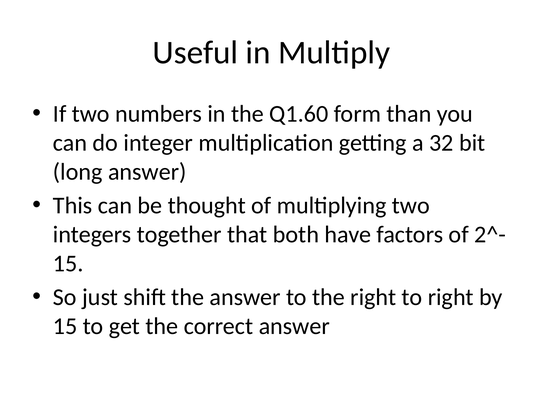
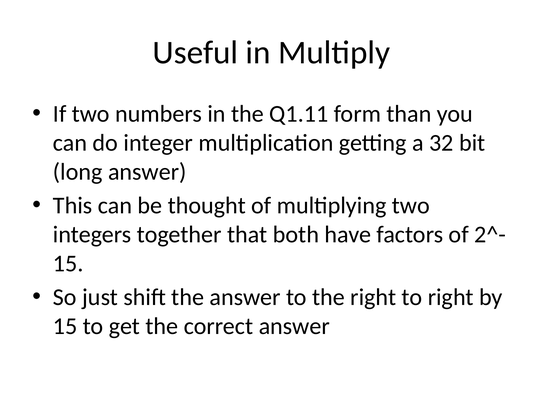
Q1.60: Q1.60 -> Q1.11
